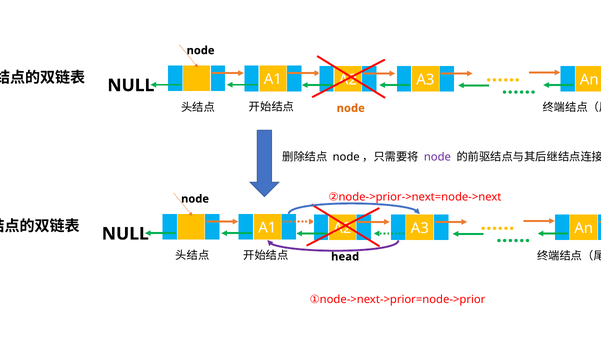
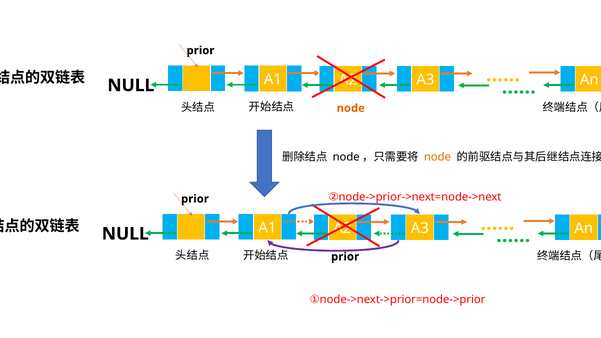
node at (201, 50): node -> prior
node at (437, 157) colour: purple -> orange
node at (195, 199): node -> prior
head at (345, 257): head -> prior
